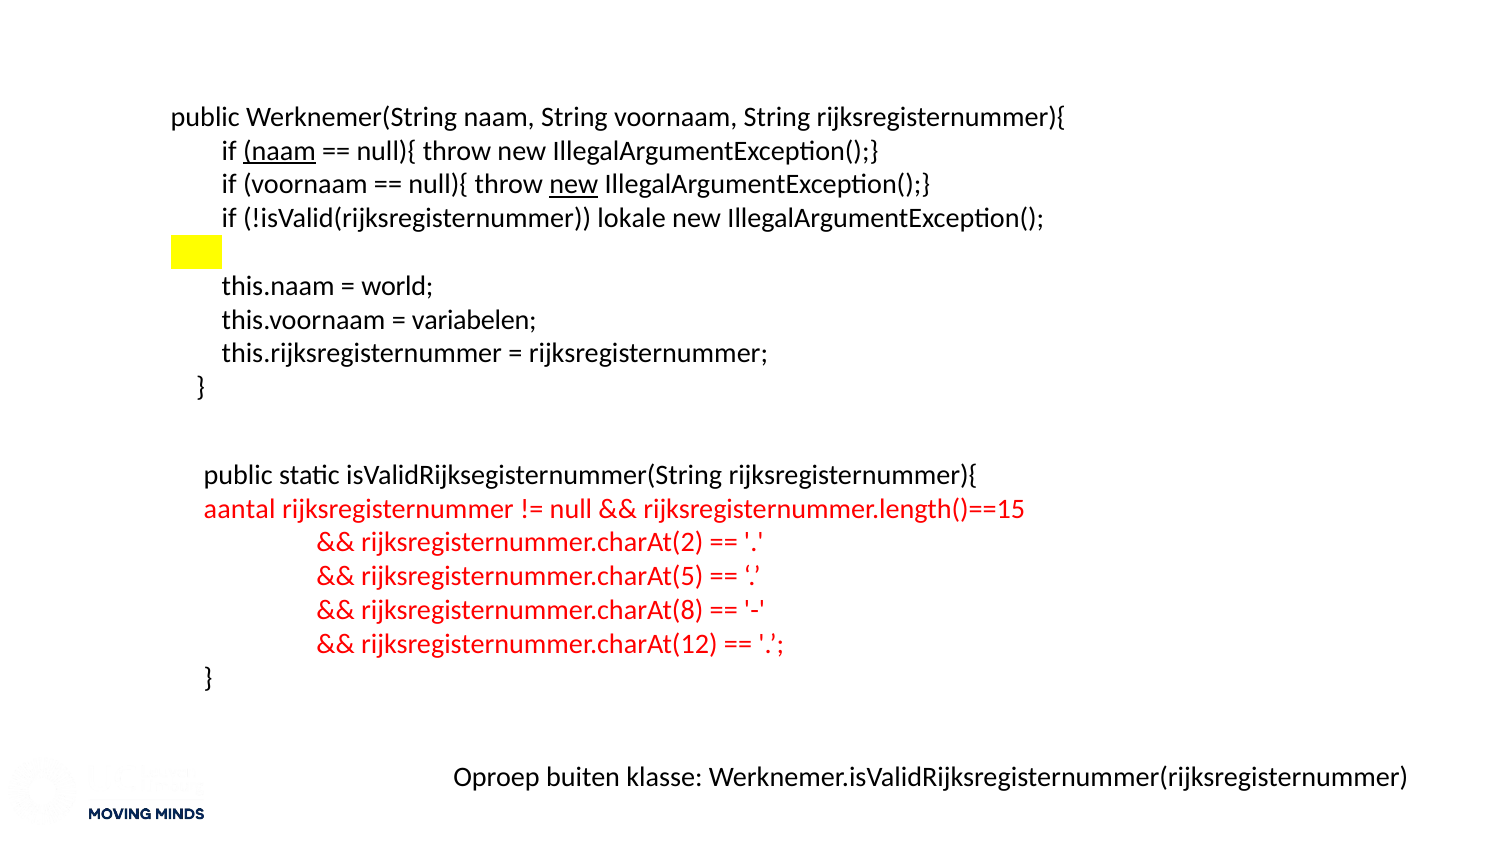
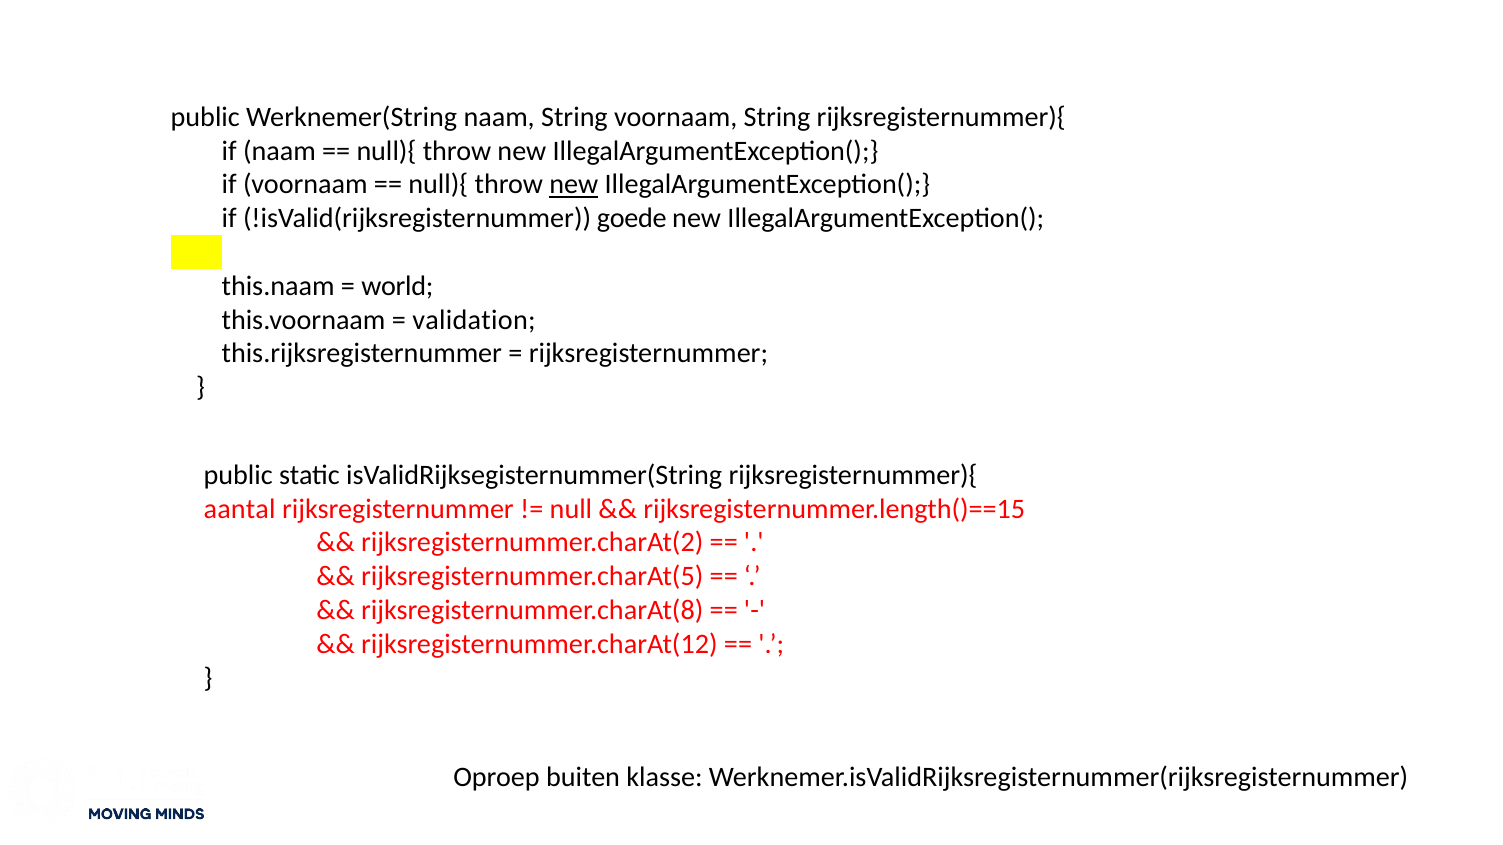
naam at (279, 151) underline: present -> none
lokale: lokale -> goede
variabelen: variabelen -> validation
